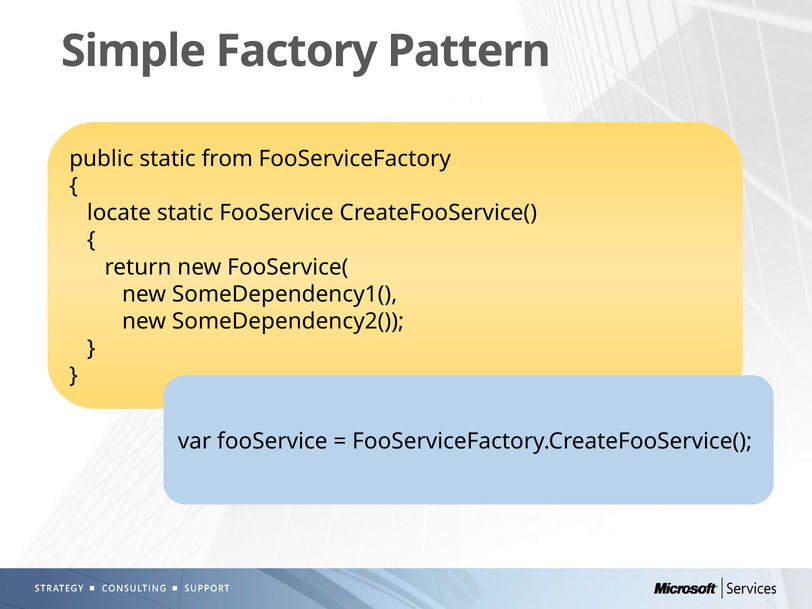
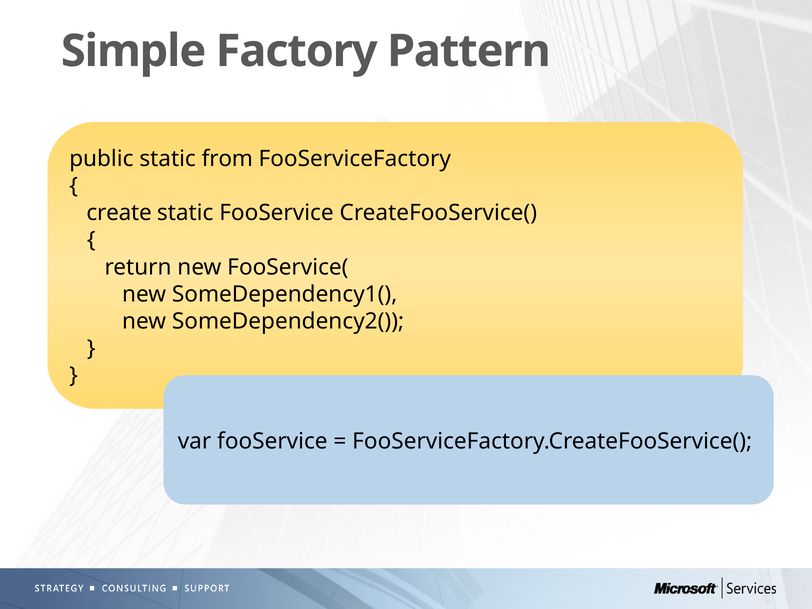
locate: locate -> create
